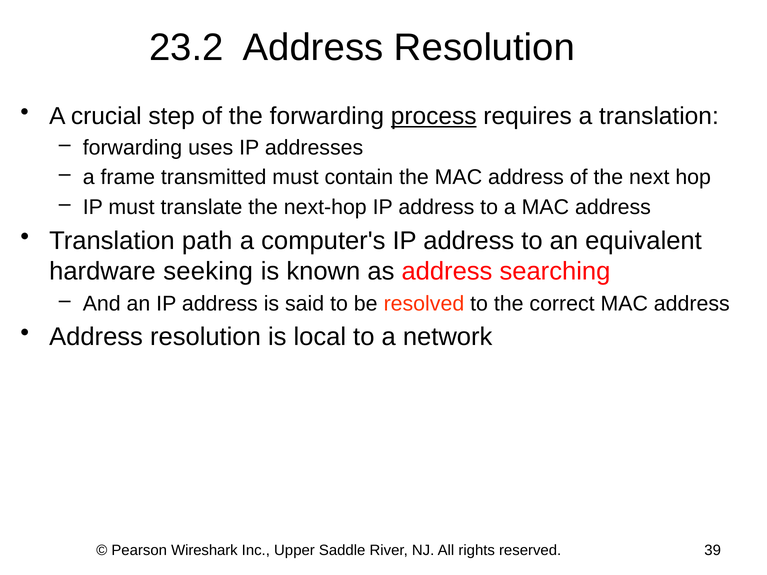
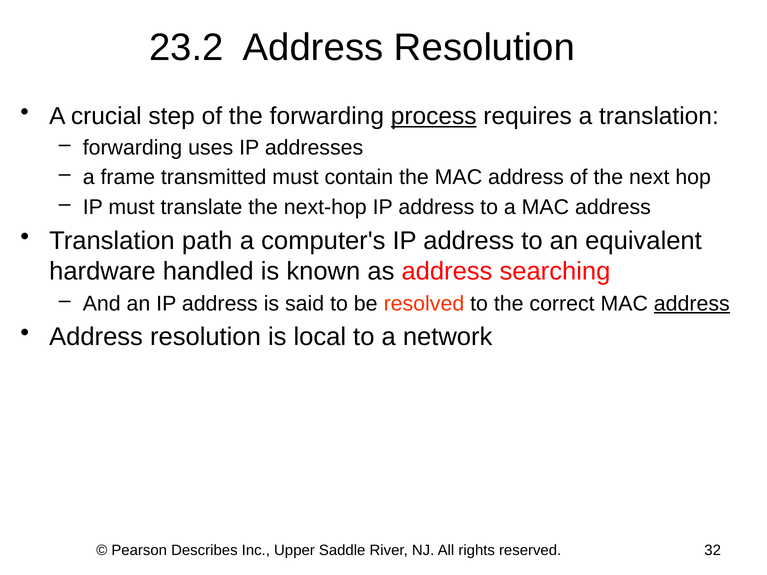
seeking: seeking -> handled
address at (692, 304) underline: none -> present
Wireshark: Wireshark -> Describes
39: 39 -> 32
